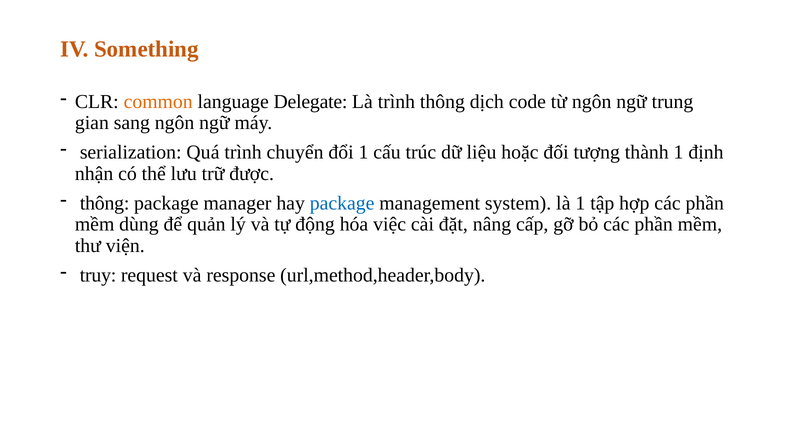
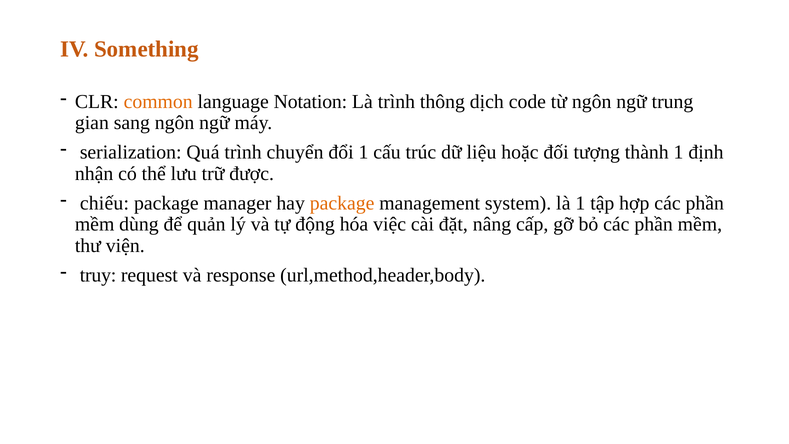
Delegate: Delegate -> Notation
thông at (105, 203): thông -> chiếu
package at (342, 203) colour: blue -> orange
